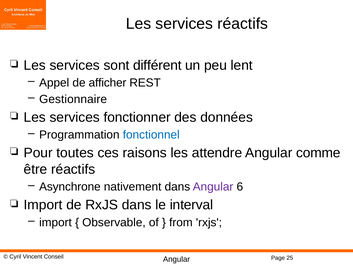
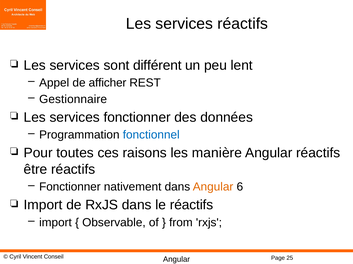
attendre: attendre -> manière
Angular comme: comme -> réactifs
Asynchrone at (70, 187): Asynchrone -> Fonctionner
Angular at (213, 187) colour: purple -> orange
le interval: interval -> réactifs
